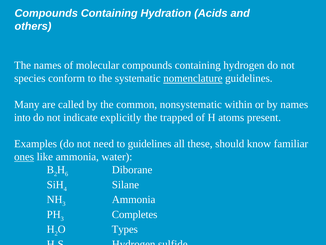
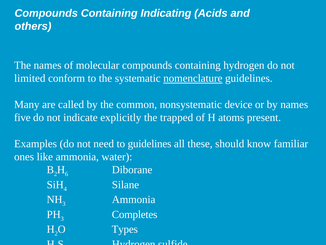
Hydration: Hydration -> Indicating
species: species -> limited
within: within -> device
into: into -> five
ones underline: present -> none
